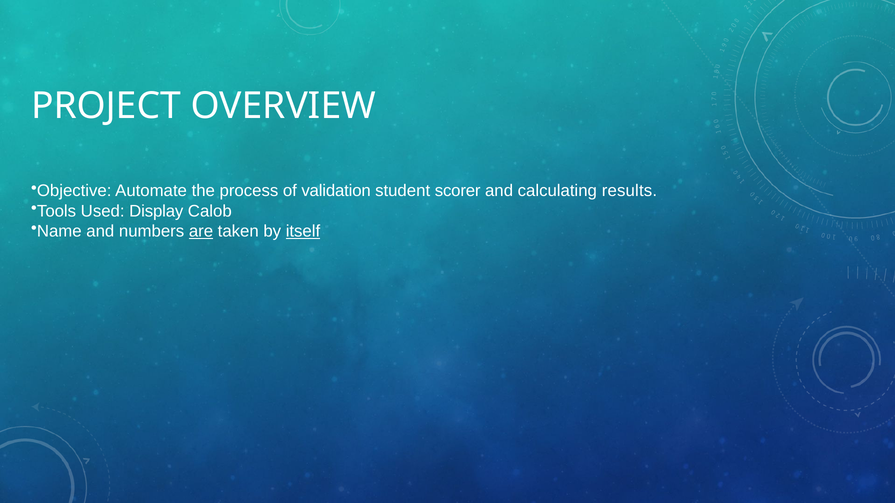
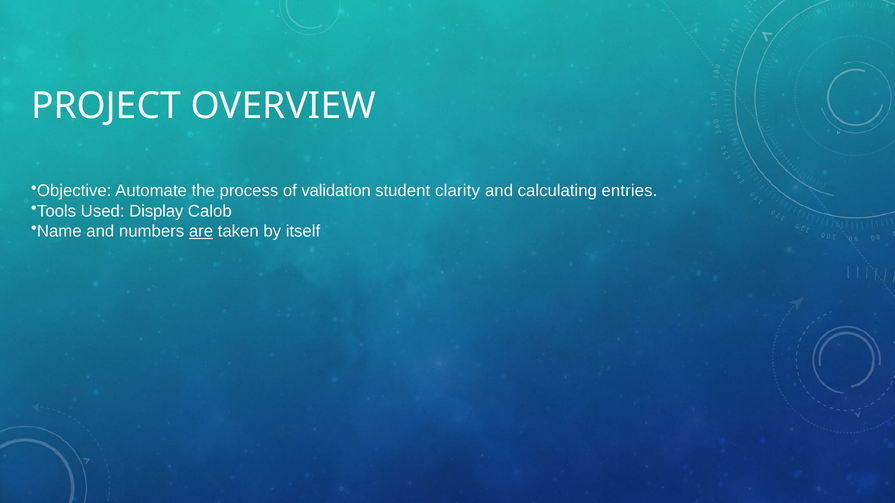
scorer: scorer -> clarity
results: results -> entries
itself underline: present -> none
